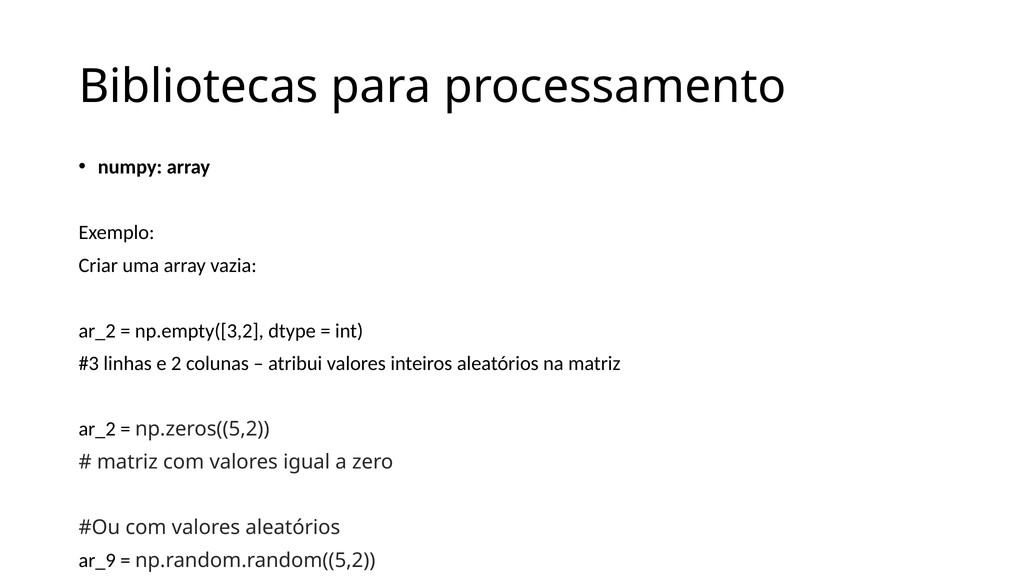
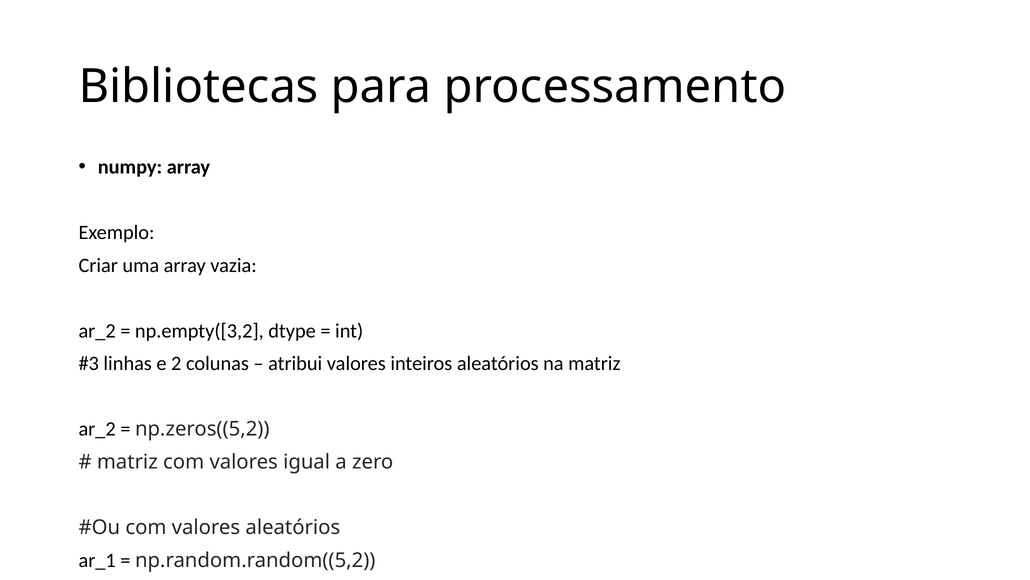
ar_9: ar_9 -> ar_1
